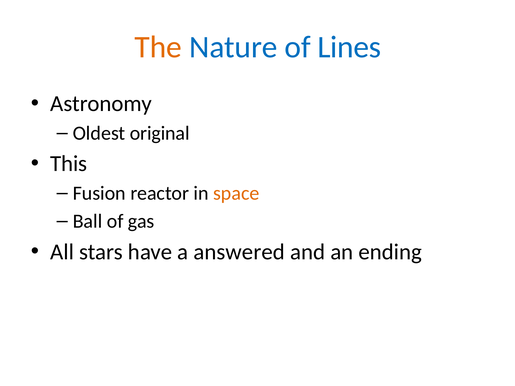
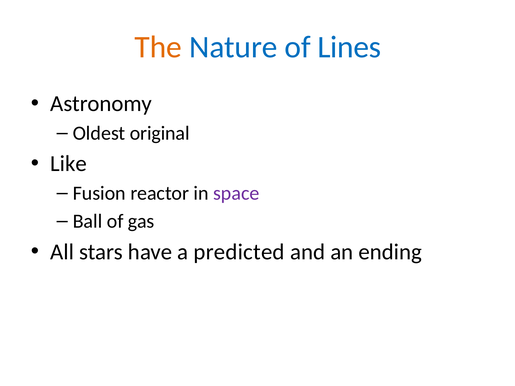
This: This -> Like
space colour: orange -> purple
answered: answered -> predicted
